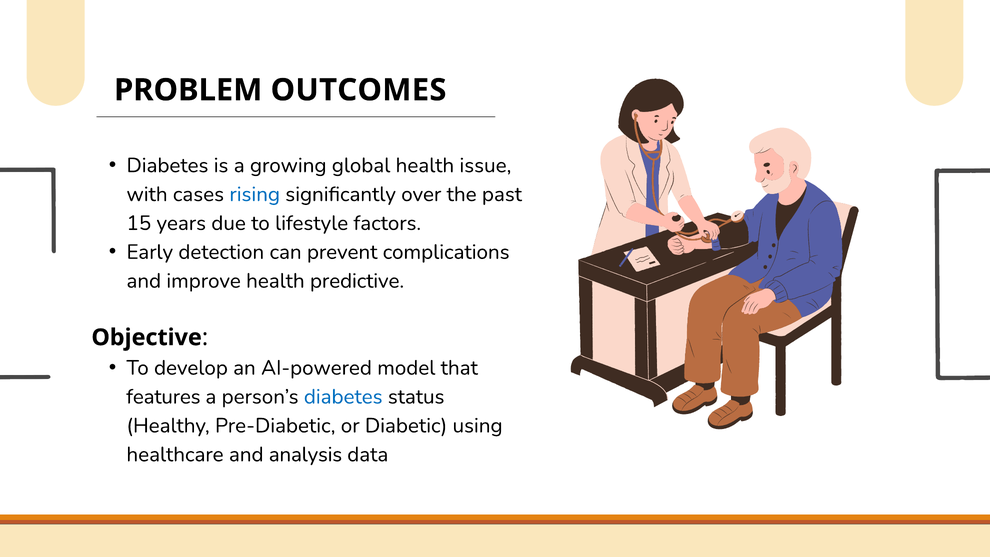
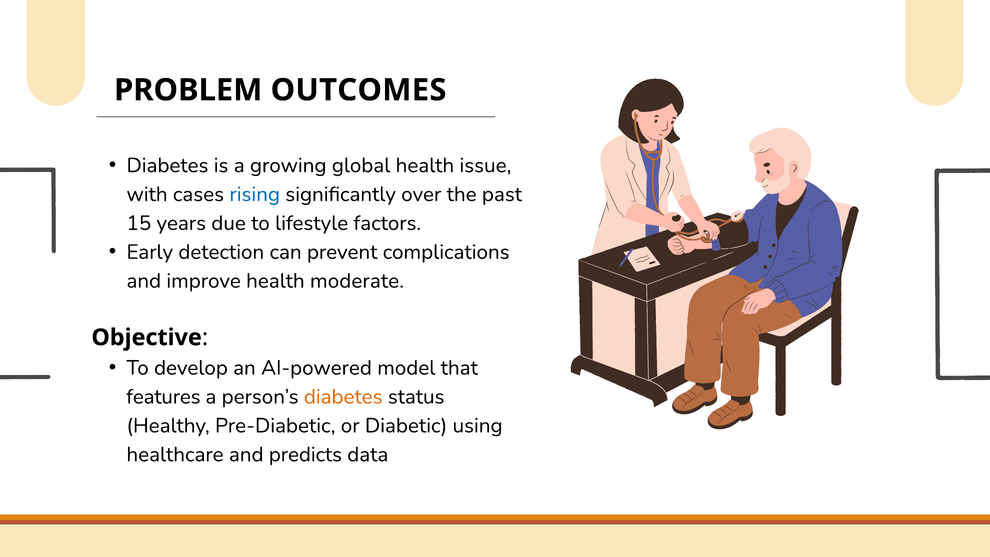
predictive: predictive -> moderate
diabetes at (343, 397) colour: blue -> orange
analysis: analysis -> predicts
